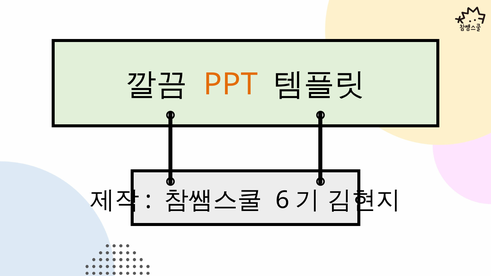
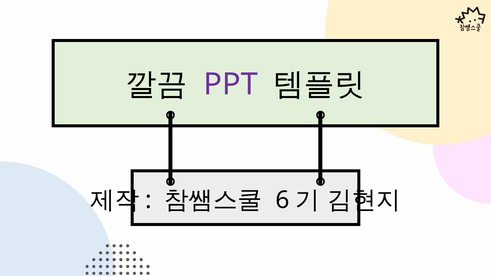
PPT colour: orange -> purple
